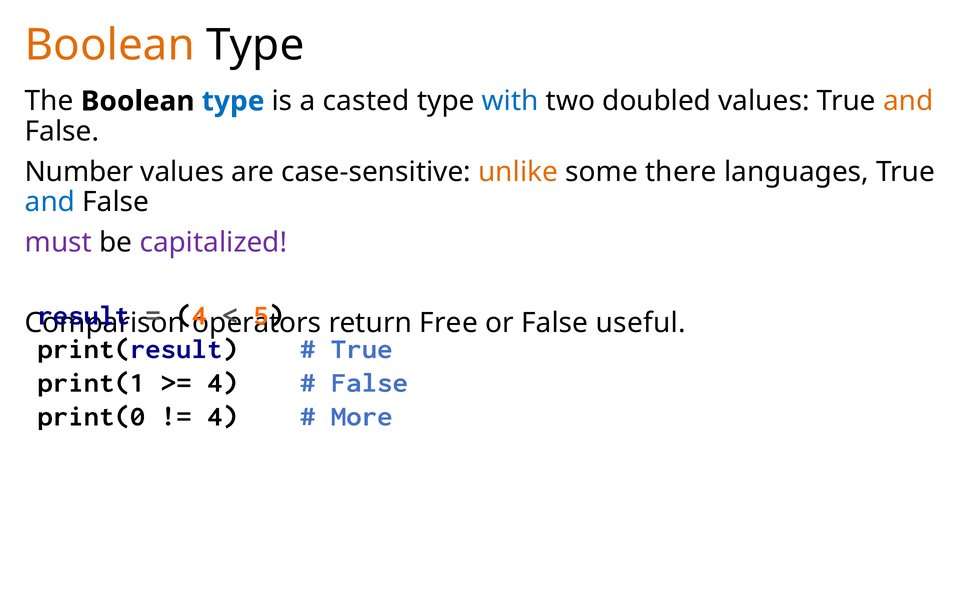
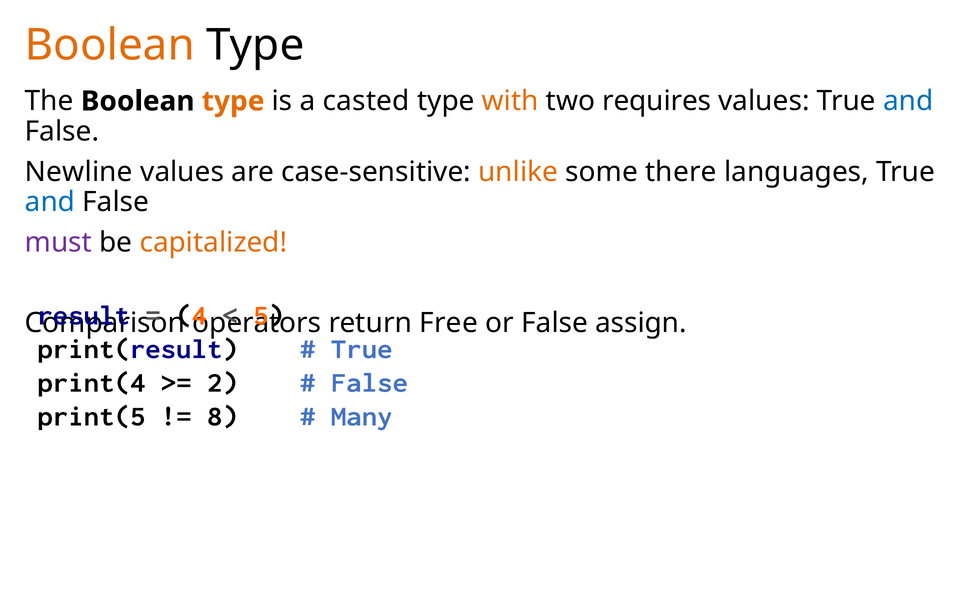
type at (233, 101) colour: blue -> orange
with colour: blue -> orange
doubled: doubled -> requires
and at (908, 101) colour: orange -> blue
Number: Number -> Newline
capitalized colour: purple -> orange
useful: useful -> assign
print(1: print(1 -> print(4
4 at (222, 383): 4 -> 2
print(0: print(0 -> print(5
4 at (222, 416): 4 -> 8
More: More -> Many
